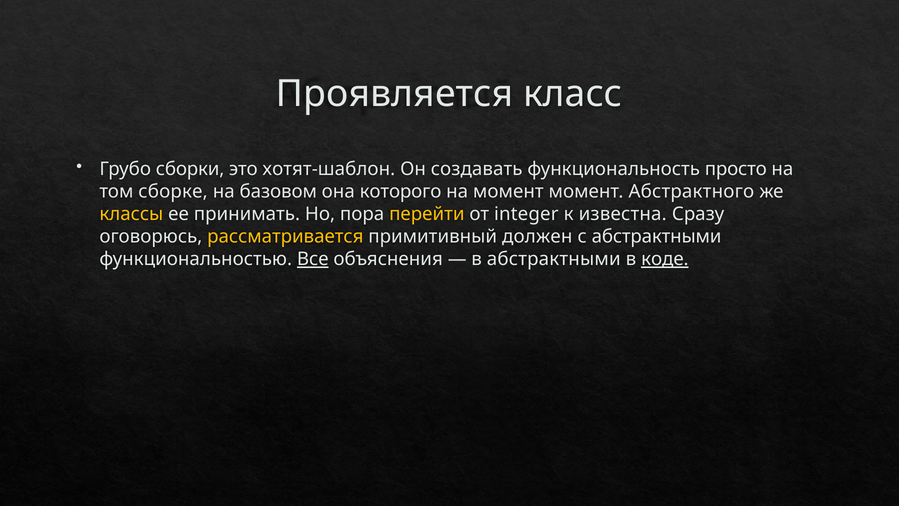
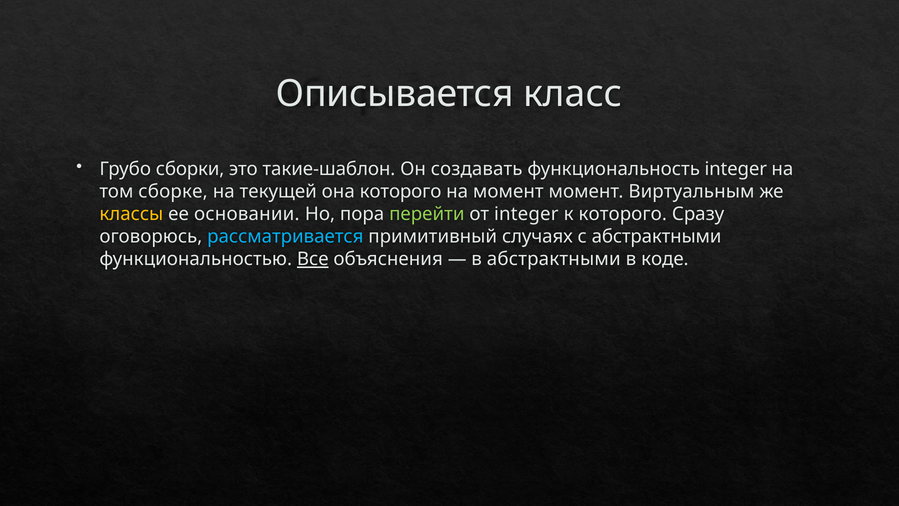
Проявляется: Проявляется -> Описывается
хотят-шаблон: хотят-шаблон -> такие-шаблон
функциональность просто: просто -> integer
базовом: базовом -> текущей
Абстрактного: Абстрактного -> Виртуальным
принимать: принимать -> основании
перейти colour: yellow -> light green
к известна: известна -> которого
рассматривается colour: yellow -> light blue
должен: должен -> случаях
коде underline: present -> none
